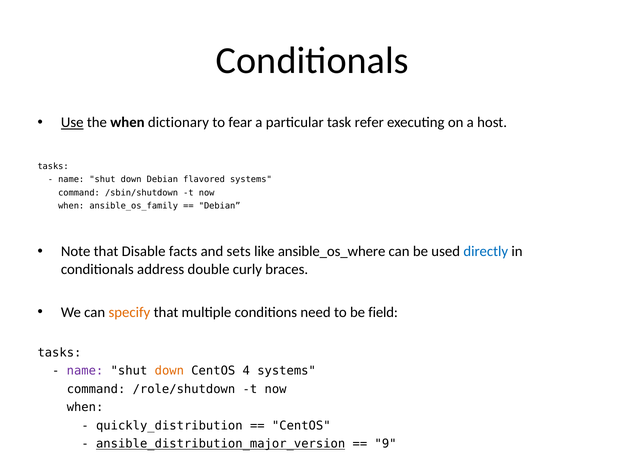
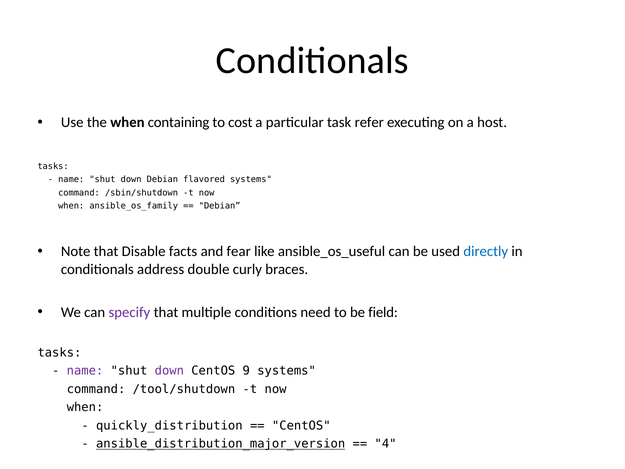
Use underline: present -> none
dictionary: dictionary -> containing
fear: fear -> cost
sets: sets -> fear
ansible_os_where: ansible_os_where -> ansible_os_useful
specify colour: orange -> purple
down at (169, 371) colour: orange -> purple
4: 4 -> 9
/role/shutdown: /role/shutdown -> /tool/shutdown
9: 9 -> 4
